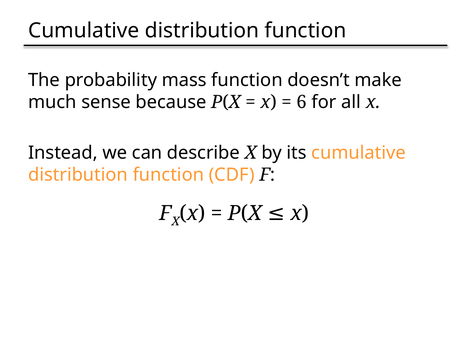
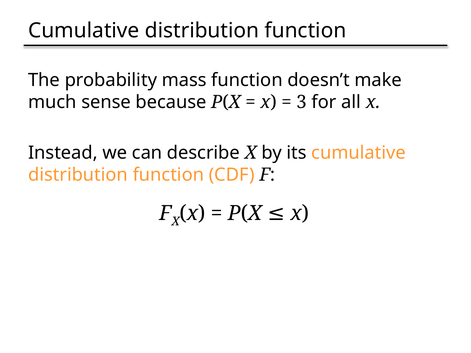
6: 6 -> 3
